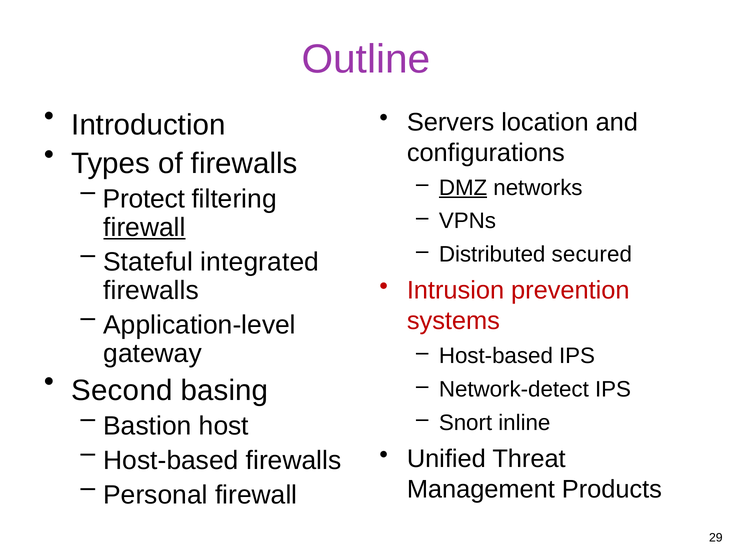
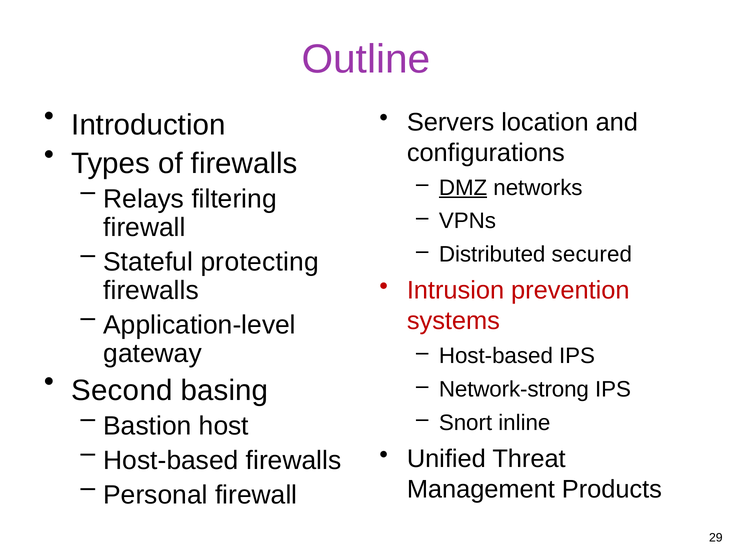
Protect: Protect -> Relays
firewall at (145, 228) underline: present -> none
integrated: integrated -> protecting
Network-detect: Network-detect -> Network-strong
